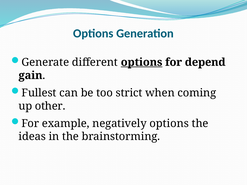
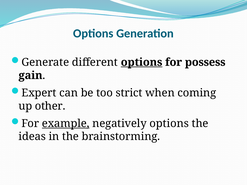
depend: depend -> possess
Fullest: Fullest -> Expert
example underline: none -> present
